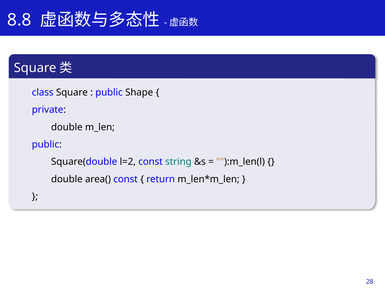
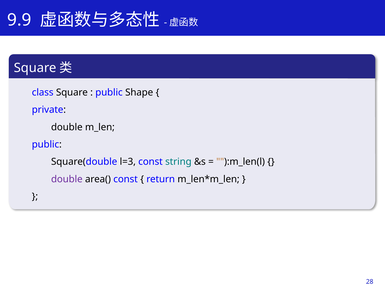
8.8: 8.8 -> 9.9
l=2: l=2 -> l=3
double at (67, 179) colour: black -> purple
